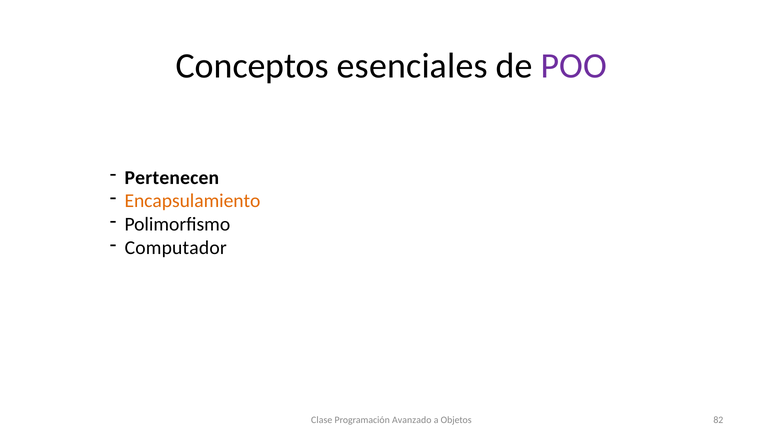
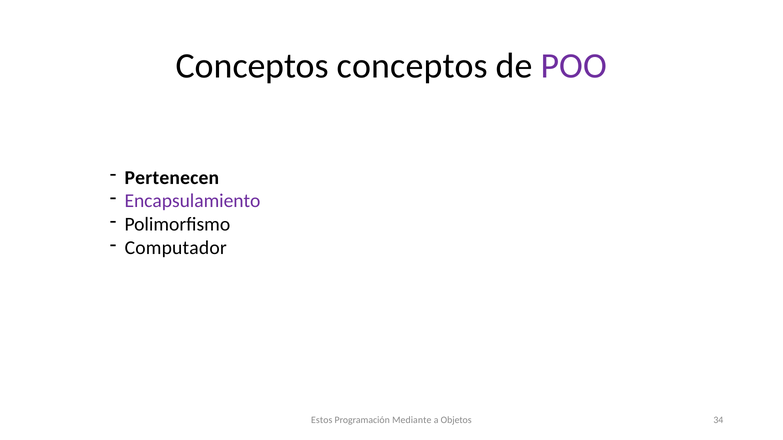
Conceptos esenciales: esenciales -> conceptos
Encapsulamiento colour: orange -> purple
Clase: Clase -> Estos
Avanzado: Avanzado -> Mediante
82: 82 -> 34
